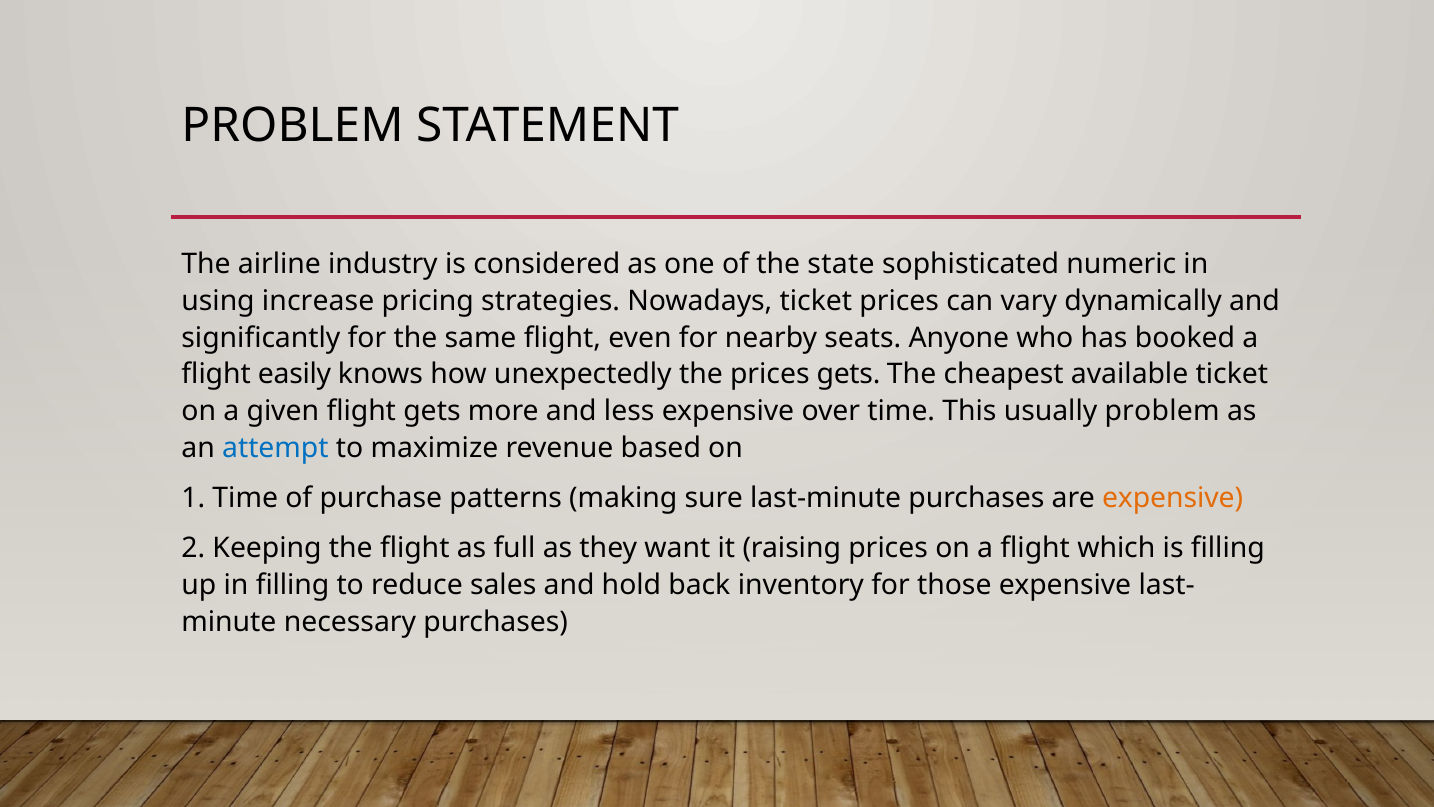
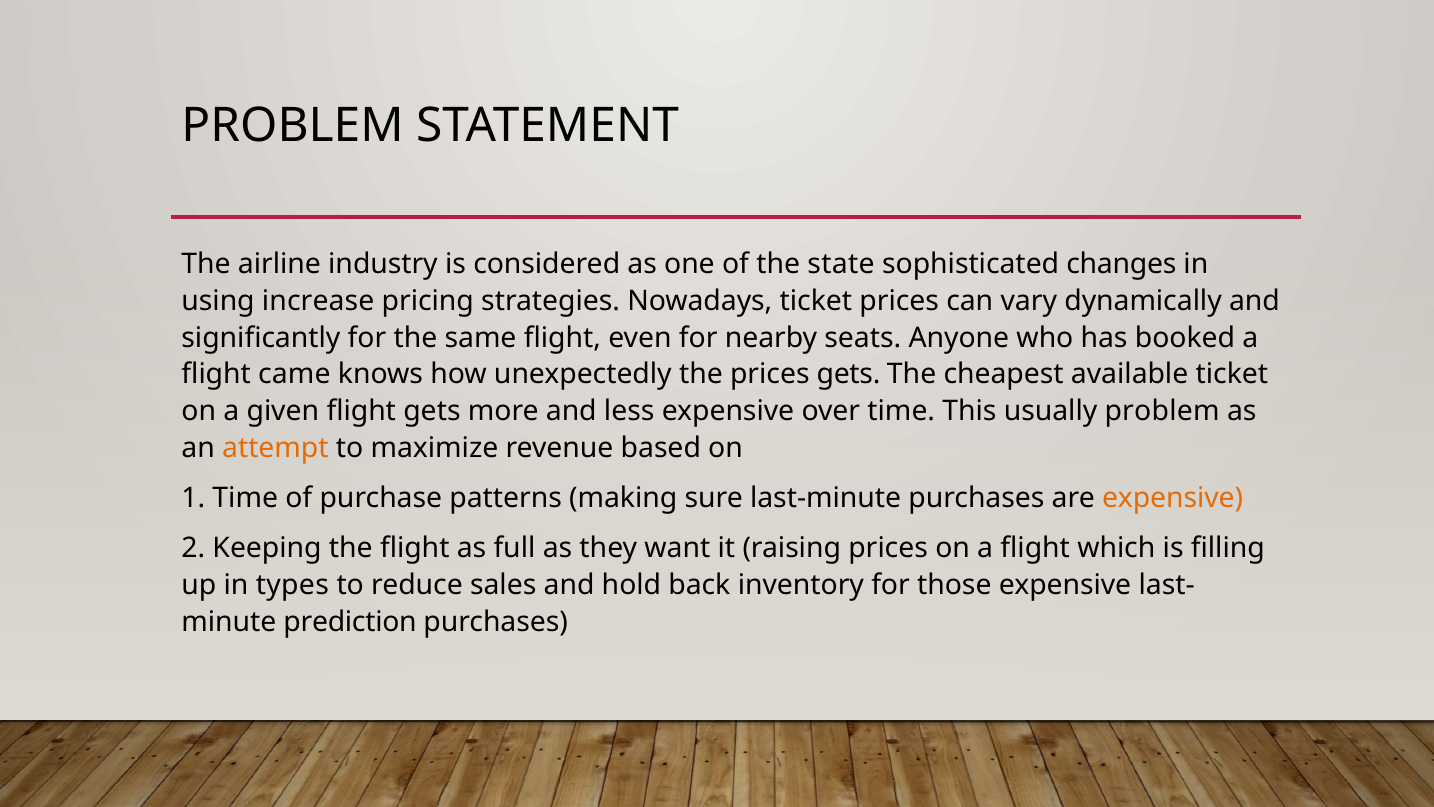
numeric: numeric -> changes
easily: easily -> came
attempt colour: blue -> orange
in filling: filling -> types
necessary: necessary -> prediction
